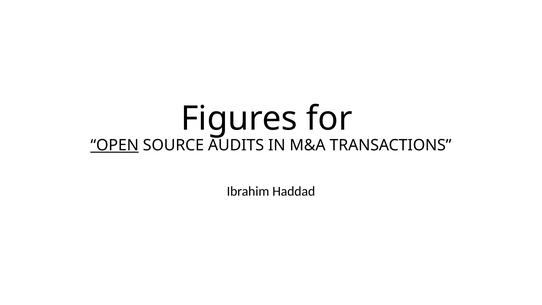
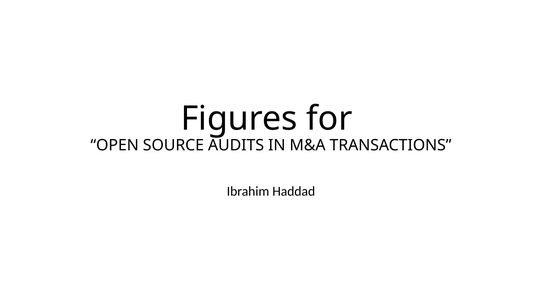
OPEN underline: present -> none
